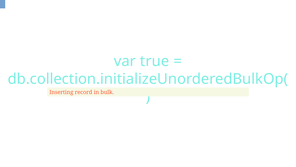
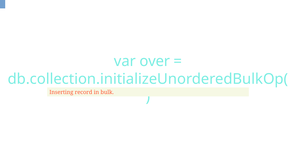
true: true -> over
